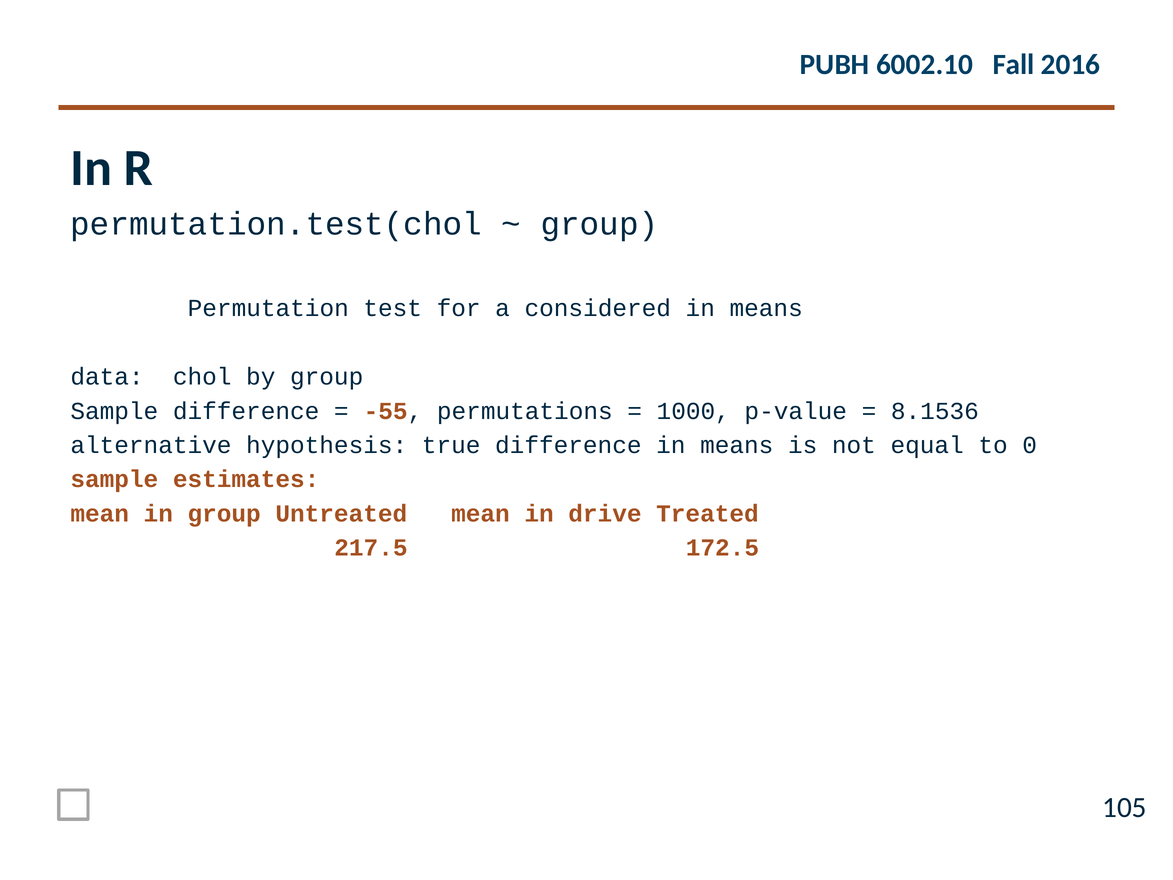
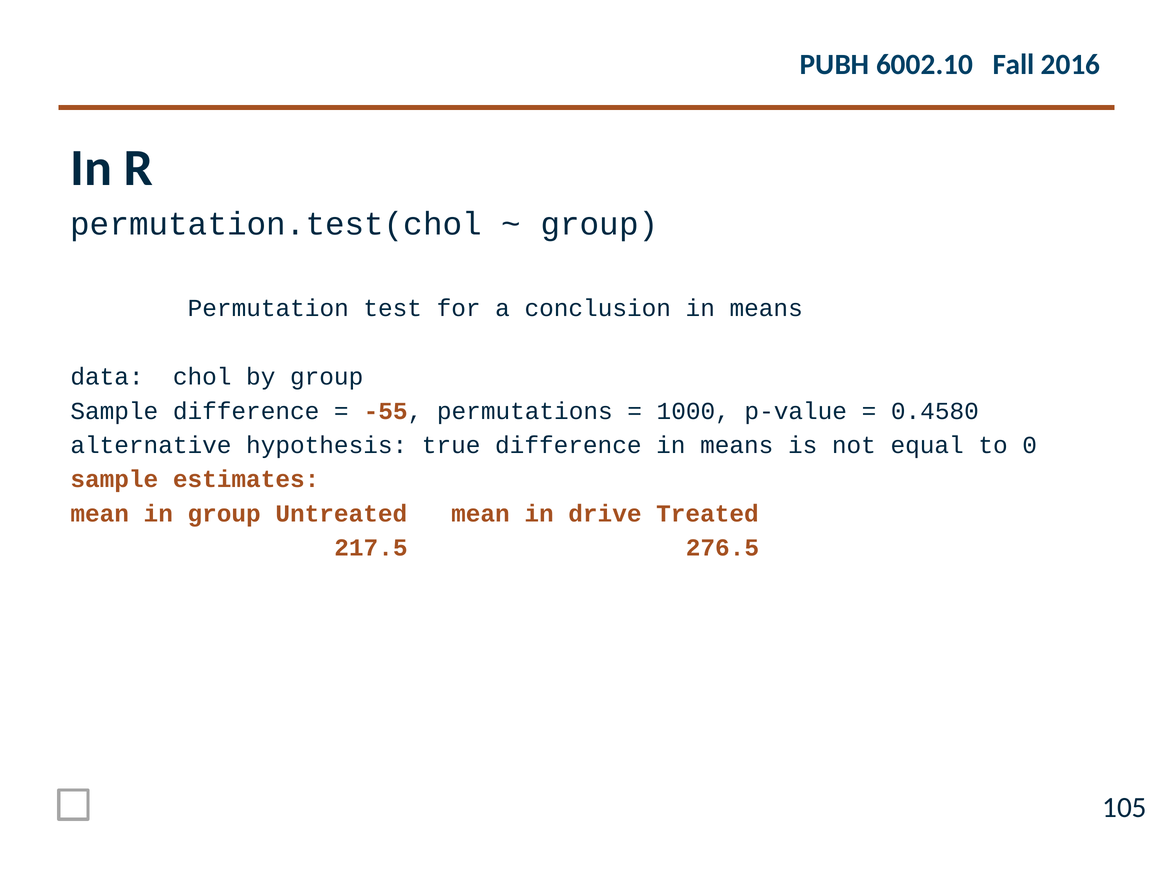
considered: considered -> conclusion
8.1536: 8.1536 -> 0.4580
172.5: 172.5 -> 276.5
